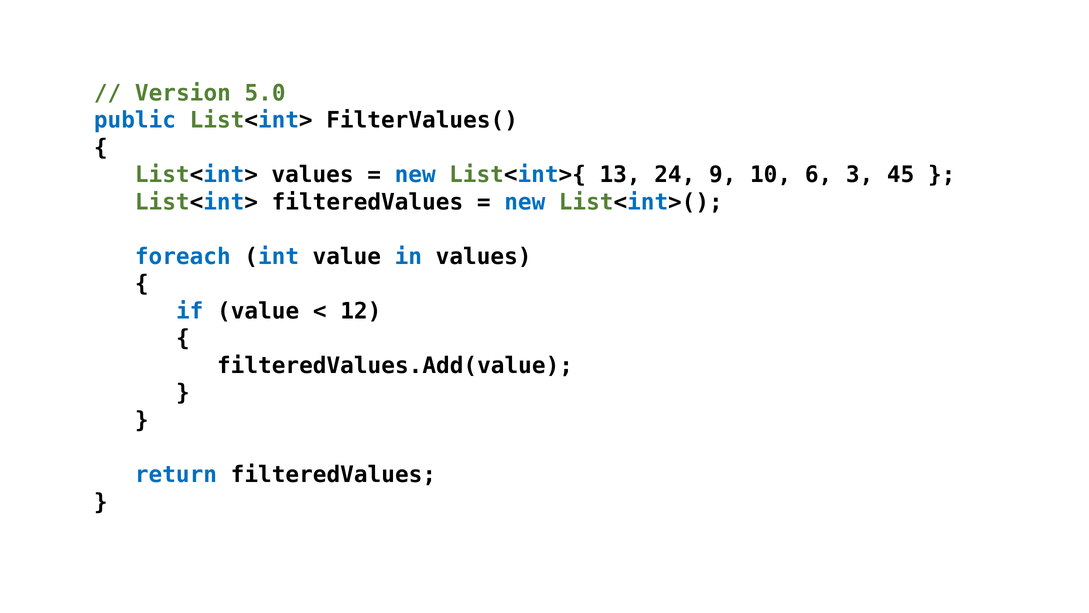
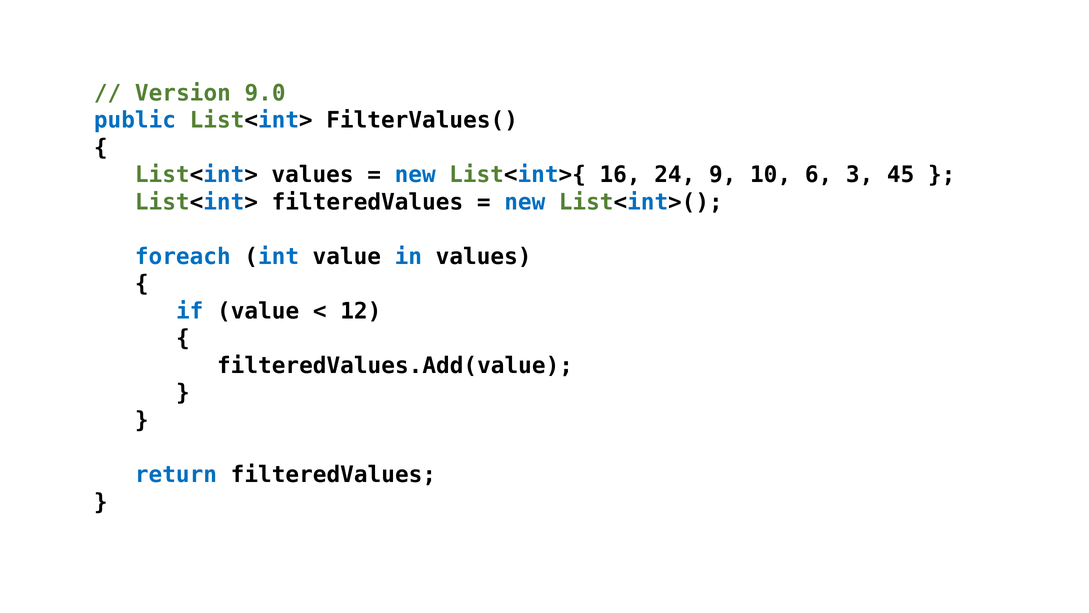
5.0: 5.0 -> 9.0
13: 13 -> 16
